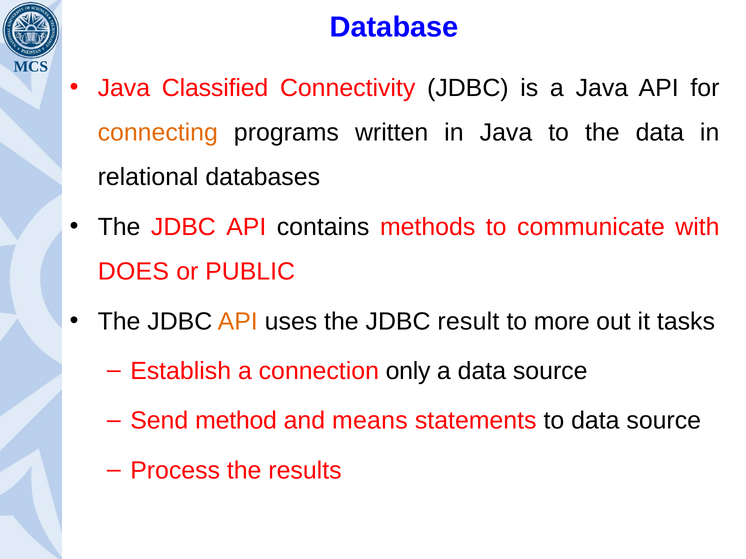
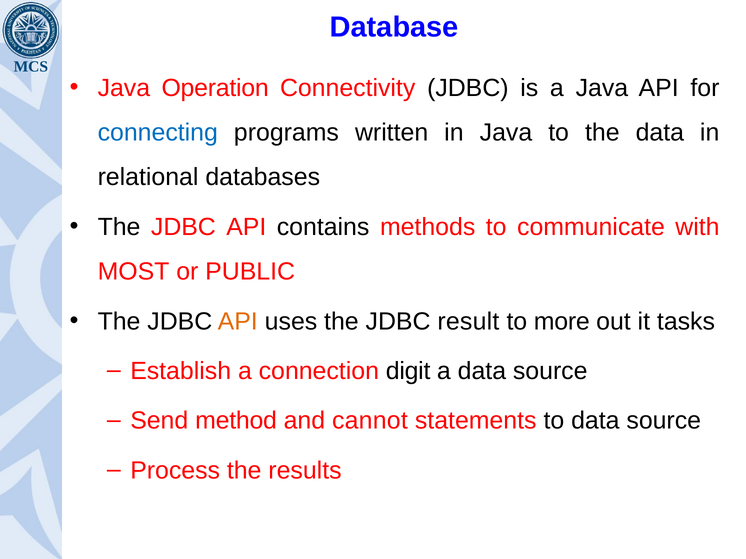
Classified: Classified -> Operation
connecting colour: orange -> blue
DOES: DOES -> MOST
only: only -> digit
means: means -> cannot
